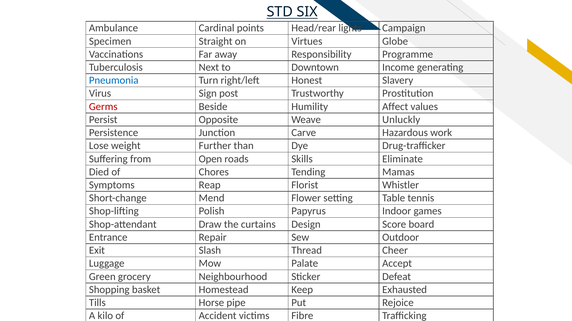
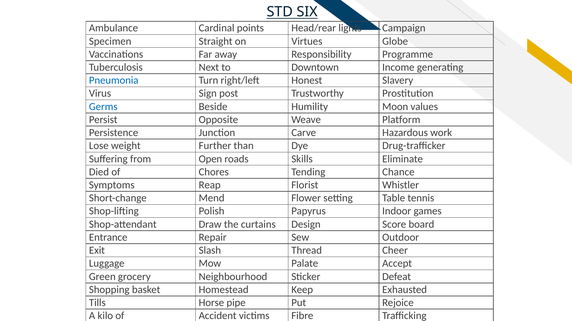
Germs colour: red -> blue
Affect: Affect -> Moon
Unluckly: Unluckly -> Platform
Mamas: Mamas -> Chance
